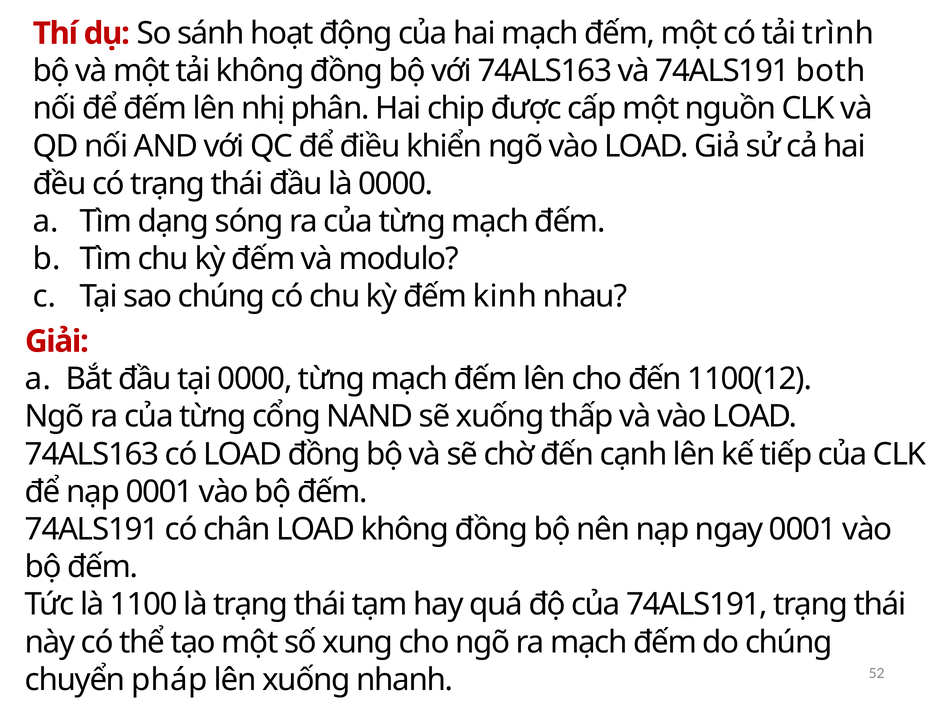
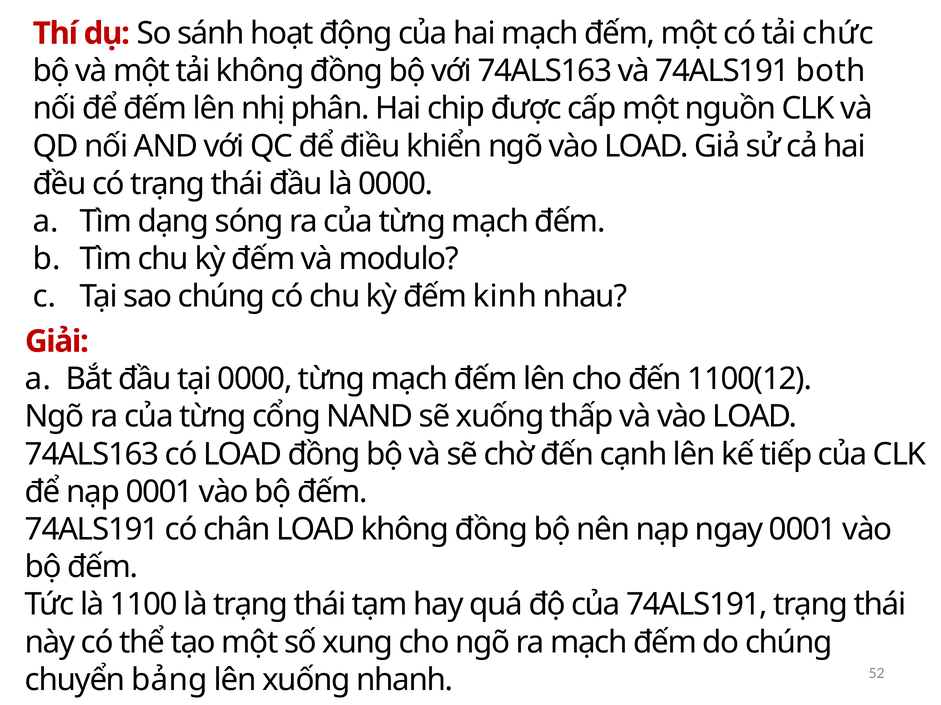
trình: trình -> chức
pháp: pháp -> bảng
